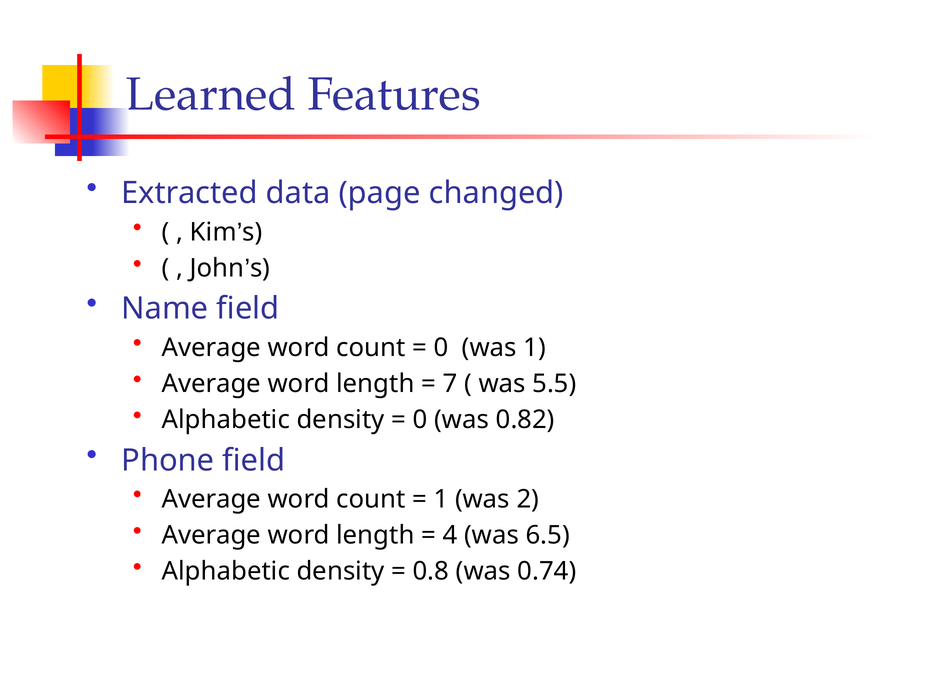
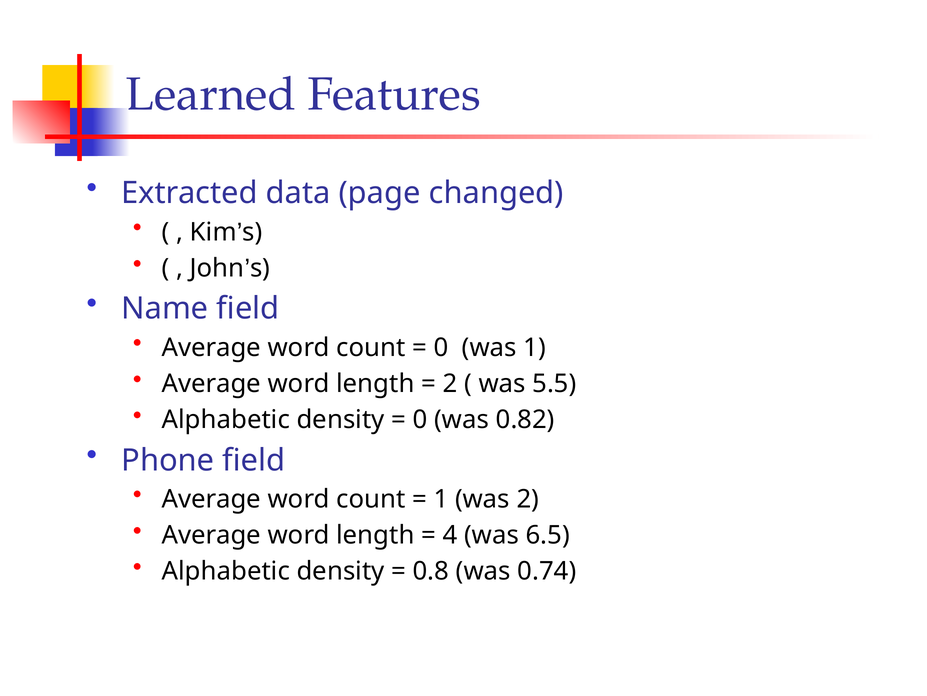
7 at (450, 383): 7 -> 2
